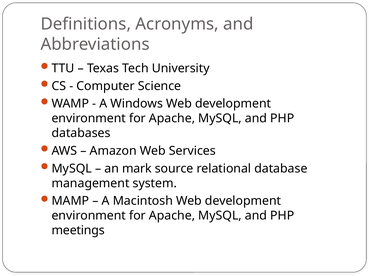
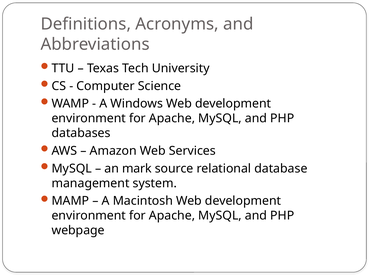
meetings: meetings -> webpage
